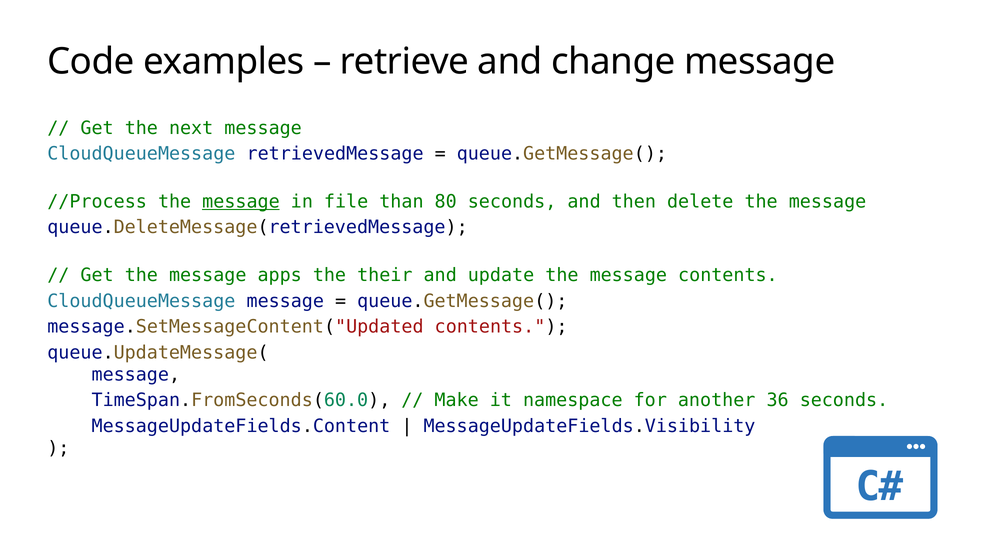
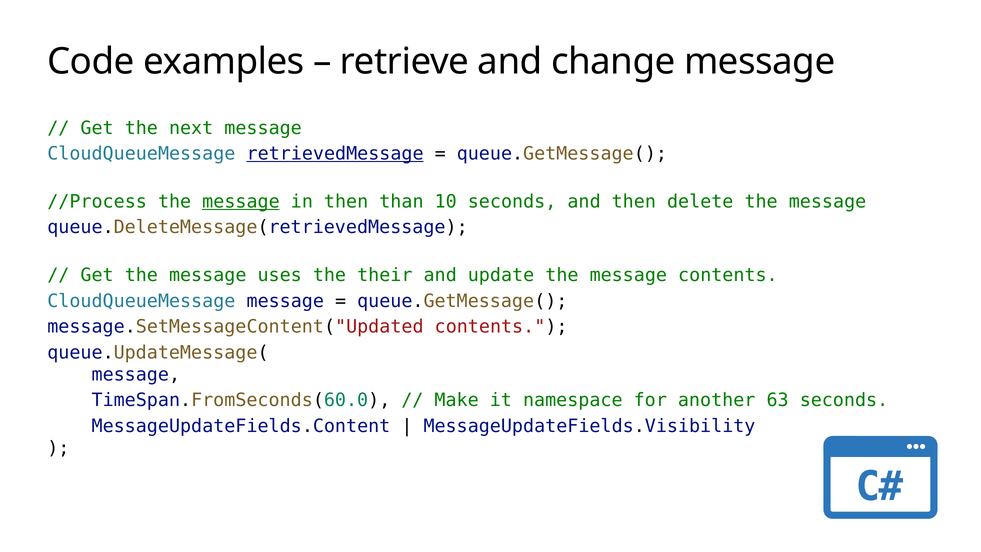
retrievedMessage underline: none -> present
in file: file -> then
80: 80 -> 10
apps: apps -> uses
36: 36 -> 63
